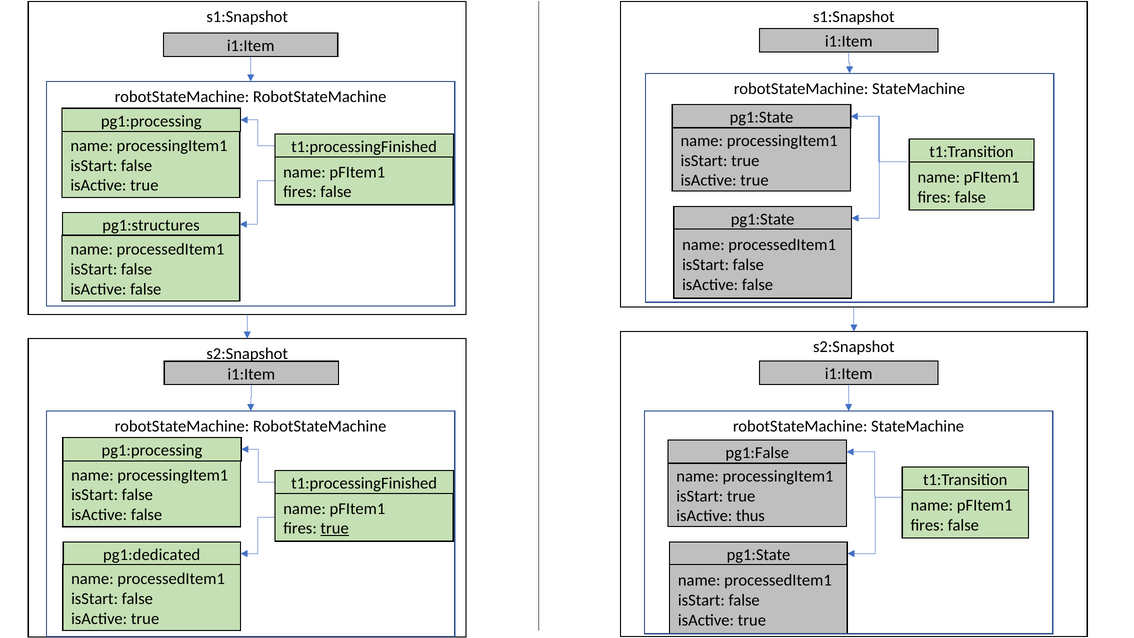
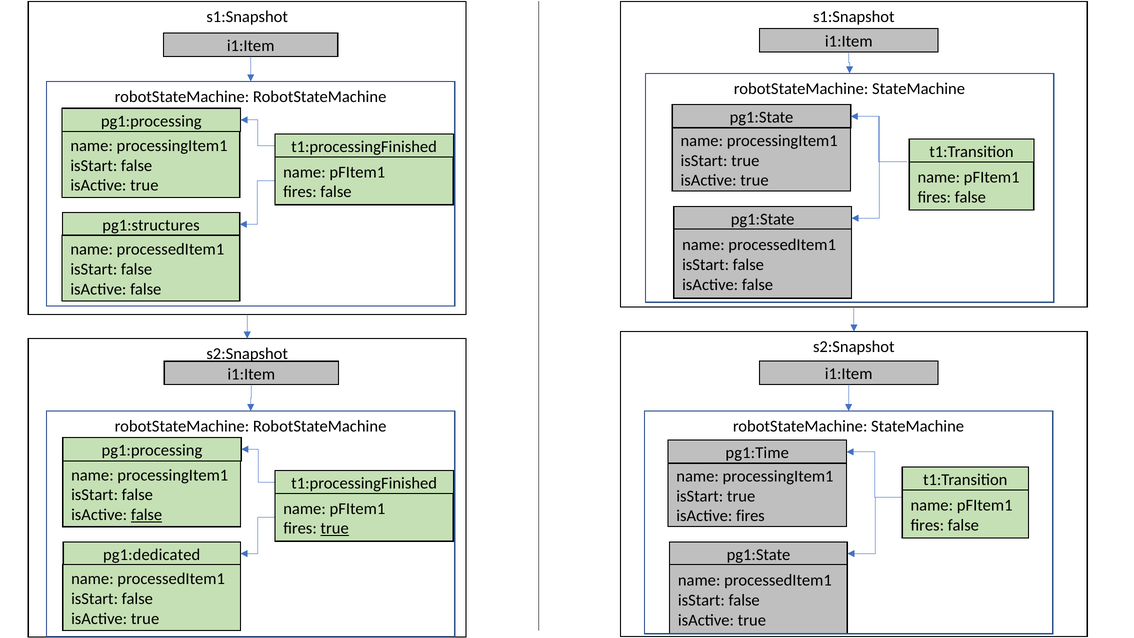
pg1:False: pg1:False -> pg1:Time
false at (147, 515) underline: none -> present
isActive thus: thus -> fires
